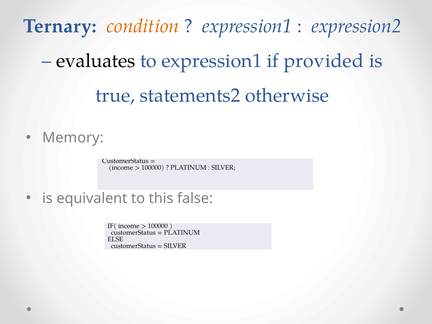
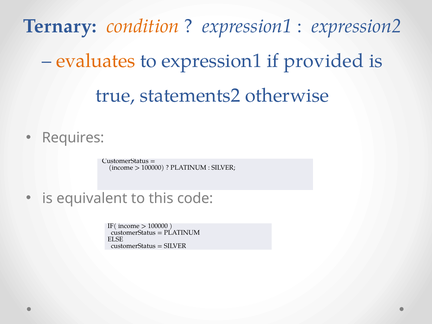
evaluates colour: black -> orange
Memory: Memory -> Requires
false: false -> code
